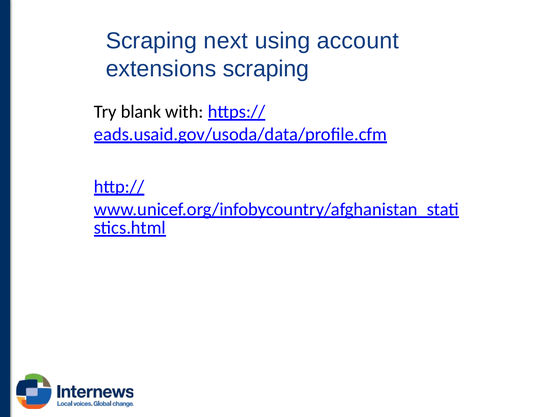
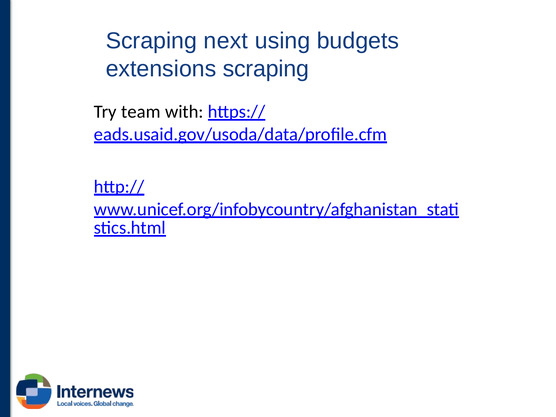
account: account -> budgets
blank: blank -> team
